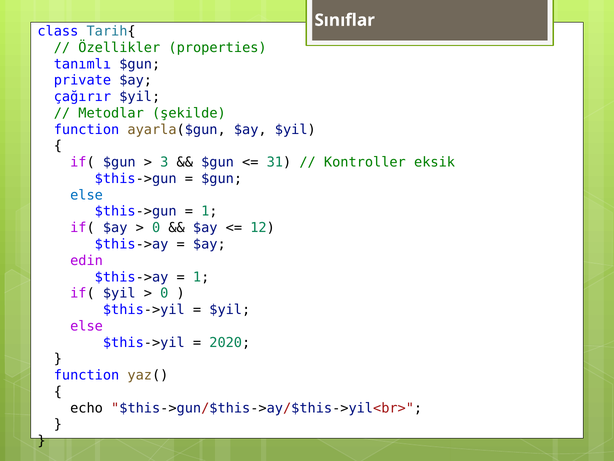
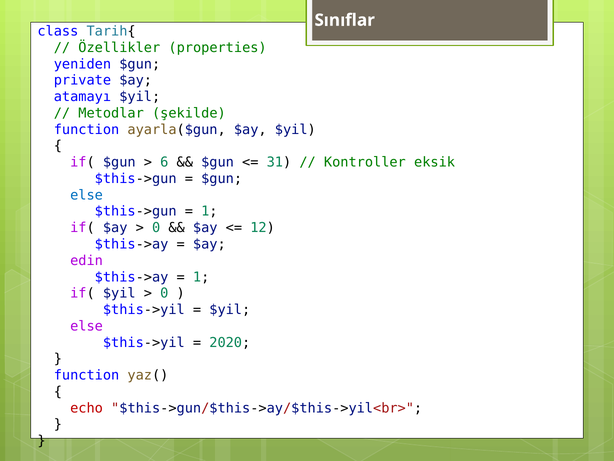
tanımlı: tanımlı -> yeniden
çağırır: çağırır -> atamayı
3: 3 -> 6
echo colour: black -> red
